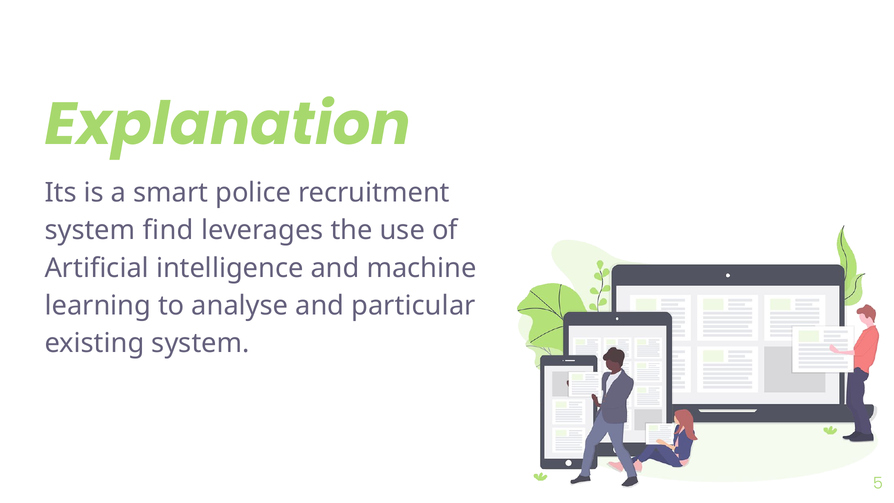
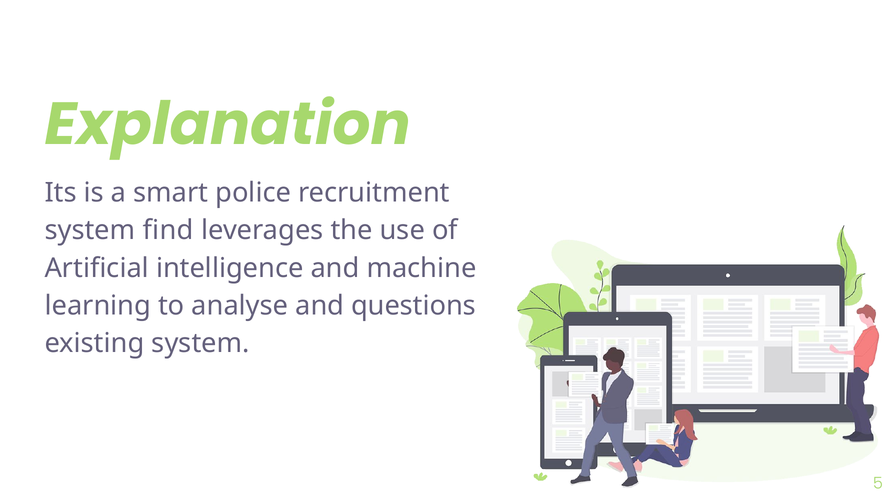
particular: particular -> questions
